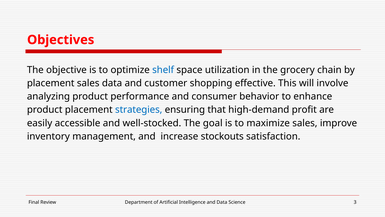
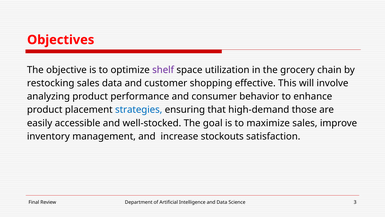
shelf colour: blue -> purple
placement at (51, 83): placement -> restocking
profit: profit -> those
